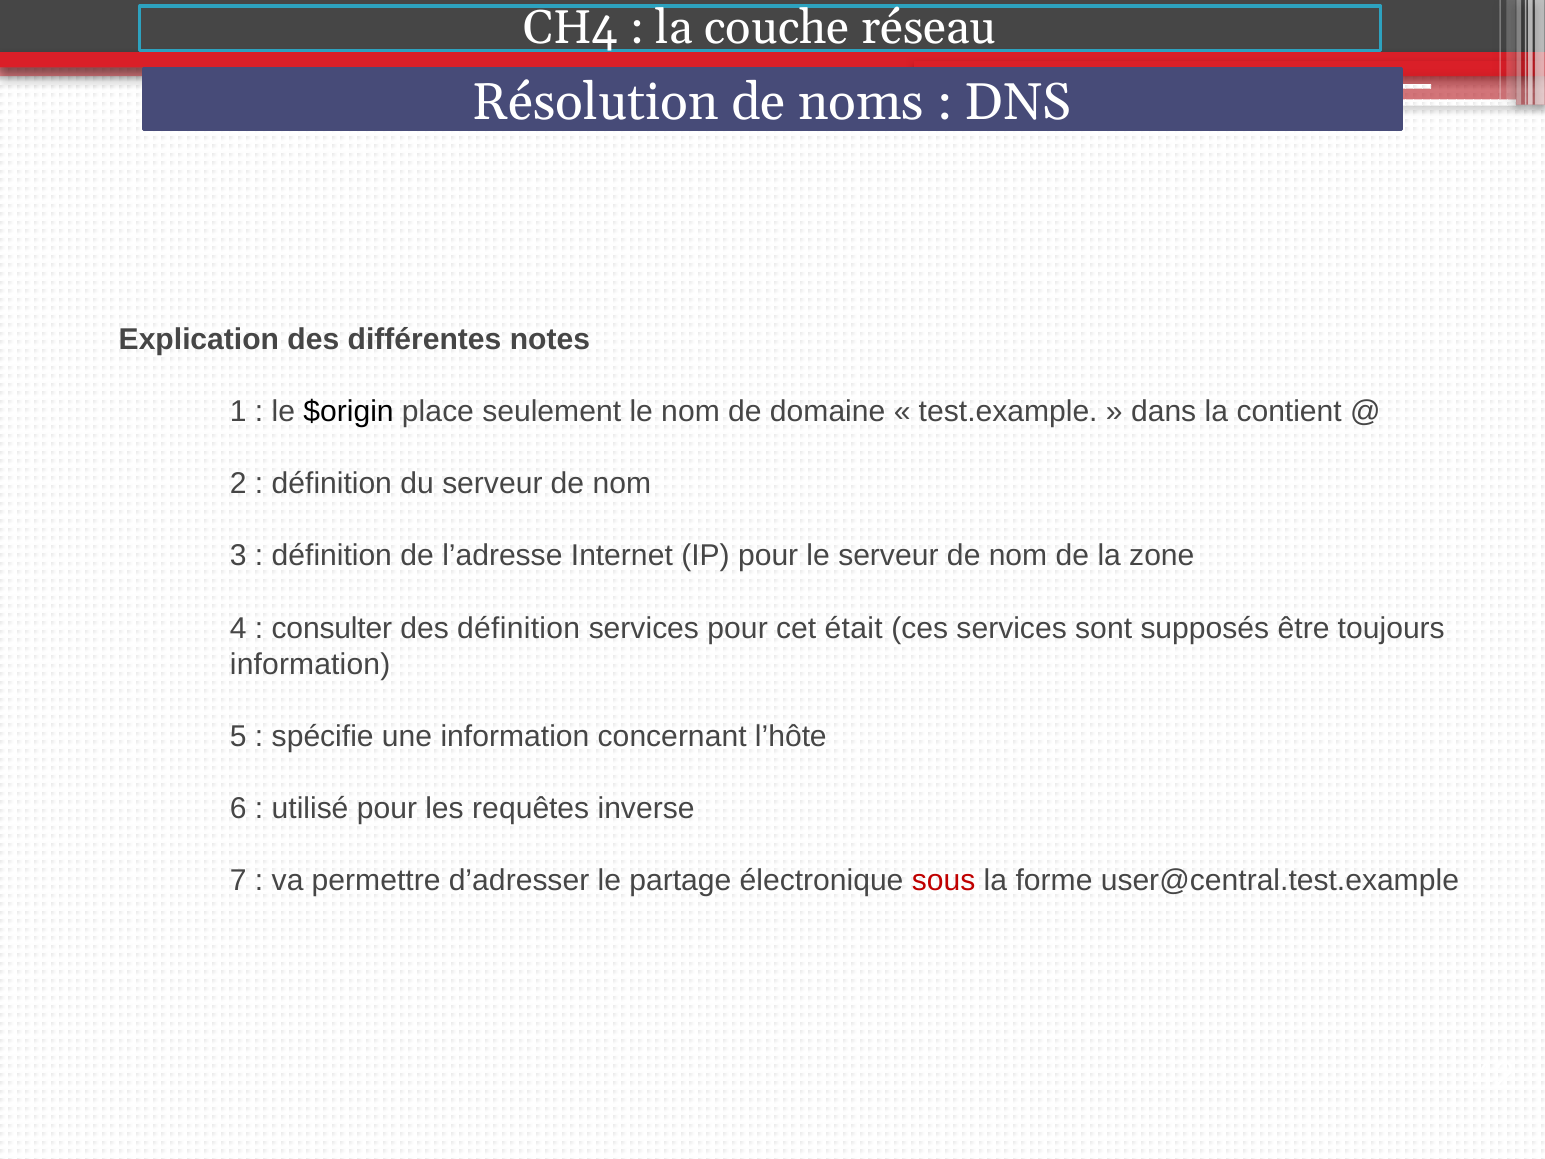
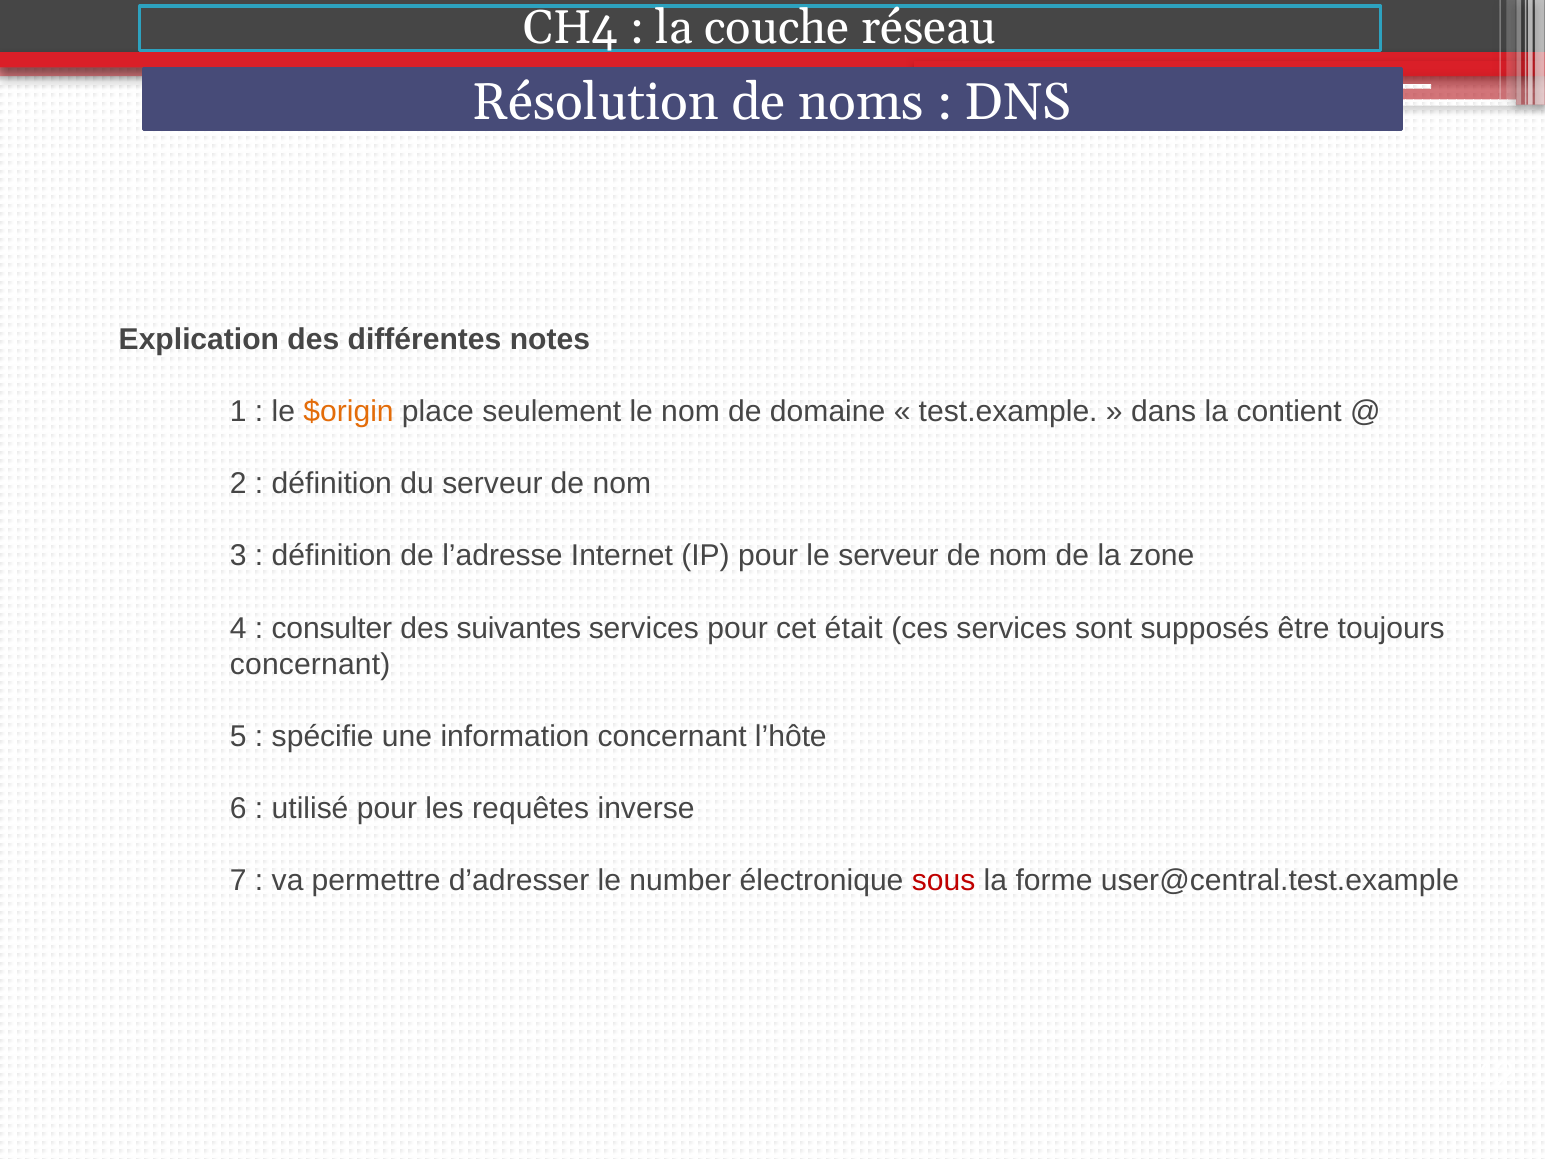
$origin colour: black -> orange
des définition: définition -> suivantes
information at (310, 664): information -> concernant
partage: partage -> number
